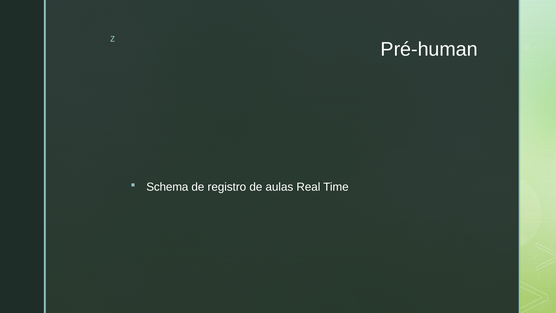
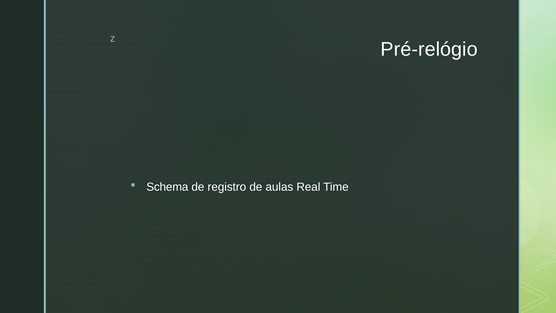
Pré-human: Pré-human -> Pré-relógio
